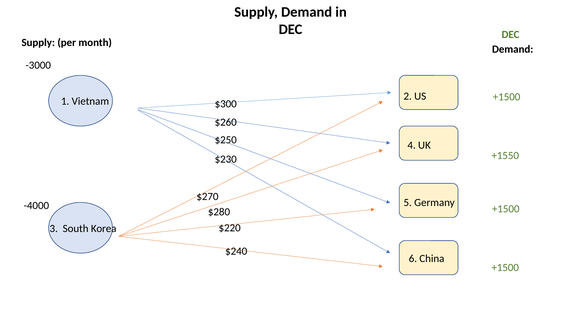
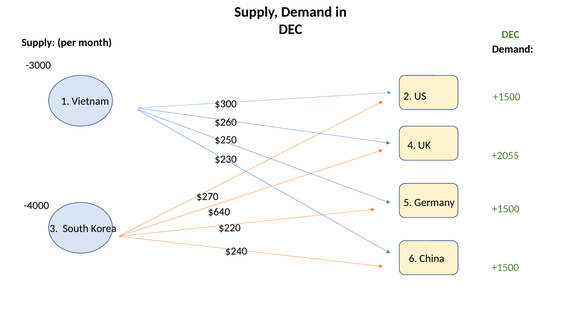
+1550: +1550 -> +2055
$280: $280 -> $640
